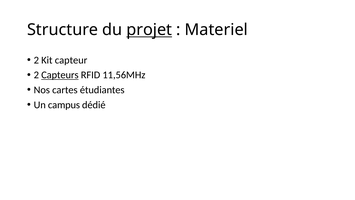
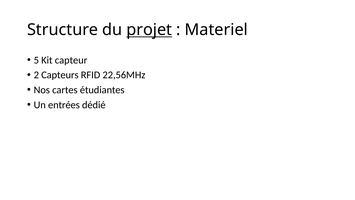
2 at (36, 60): 2 -> 5
Capteurs underline: present -> none
11,56MHz: 11,56MHz -> 22,56MHz
campus: campus -> entrées
